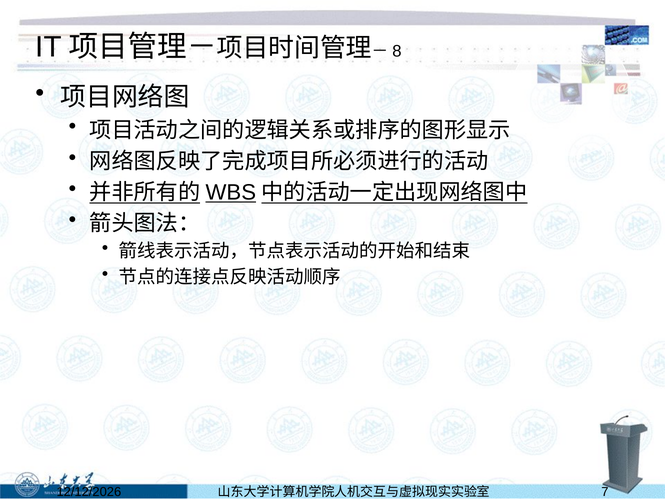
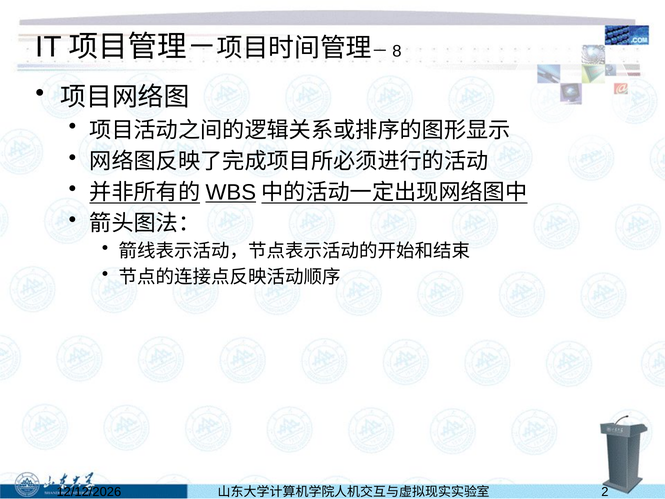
7: 7 -> 2
